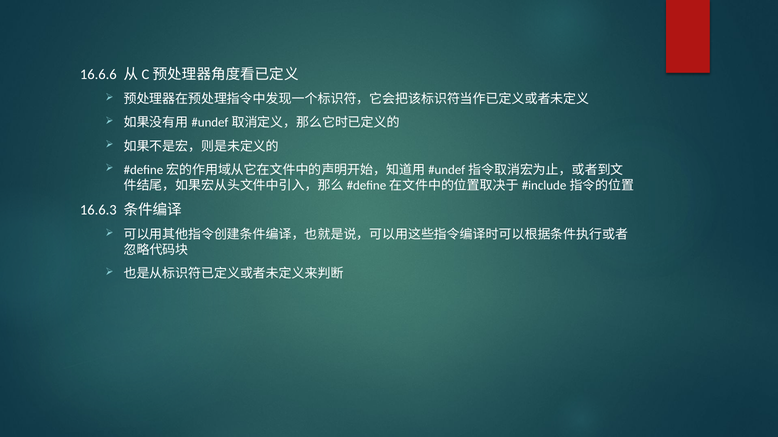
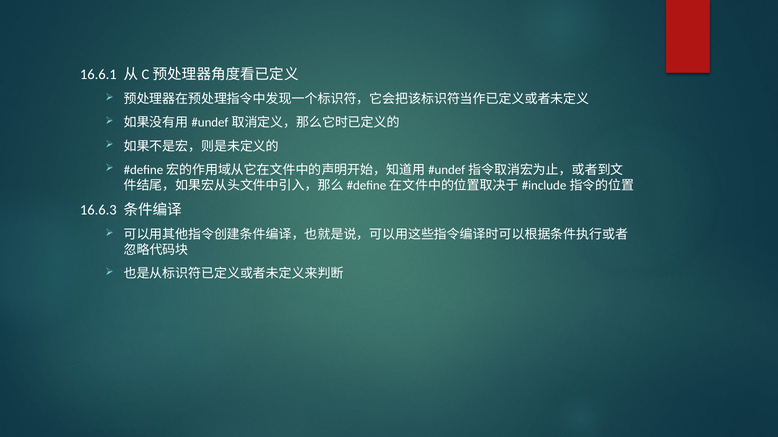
16.6.6: 16.6.6 -> 16.6.1
